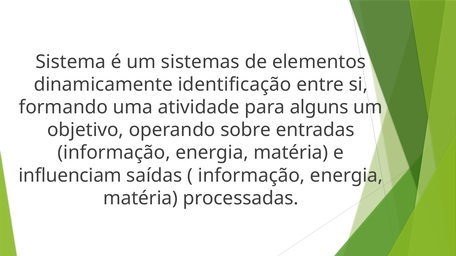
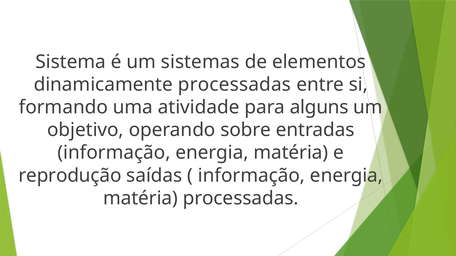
dinamicamente identificação: identificação -> processadas
influenciam: influenciam -> reprodução
